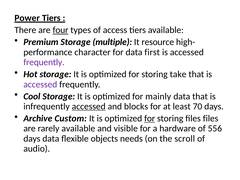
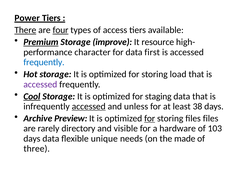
There underline: none -> present
Premium underline: none -> present
multiple: multiple -> improve
frequently at (44, 62) colour: purple -> blue
take: take -> load
Cool underline: none -> present
mainly: mainly -> staging
blocks: blocks -> unless
70: 70 -> 38
Custom: Custom -> Preview
rarely available: available -> directory
556: 556 -> 103
objects: objects -> unique
scroll: scroll -> made
audio: audio -> three
